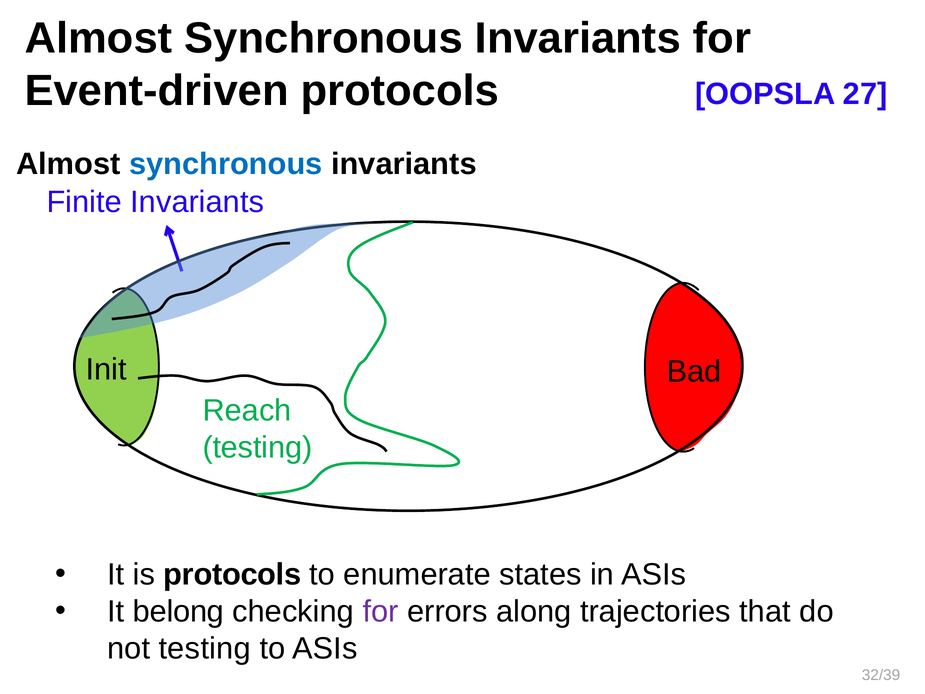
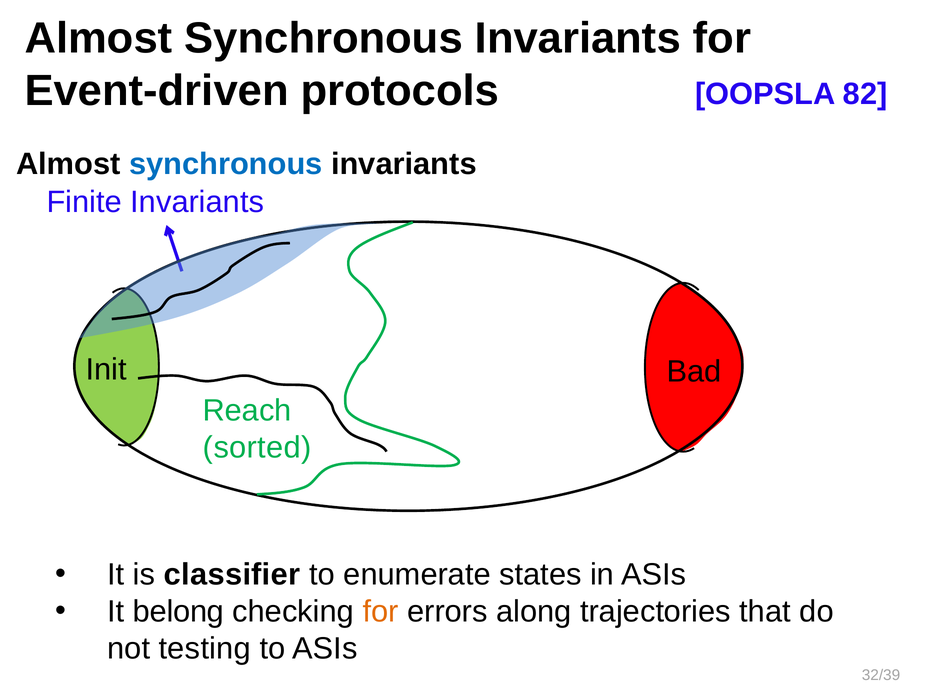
27: 27 -> 82
testing at (257, 448): testing -> sorted
is protocols: protocols -> classifier
for at (381, 611) colour: purple -> orange
